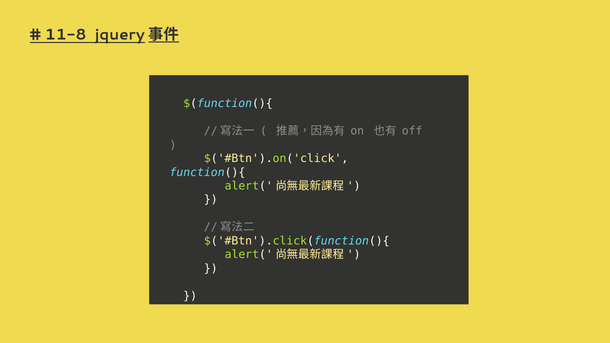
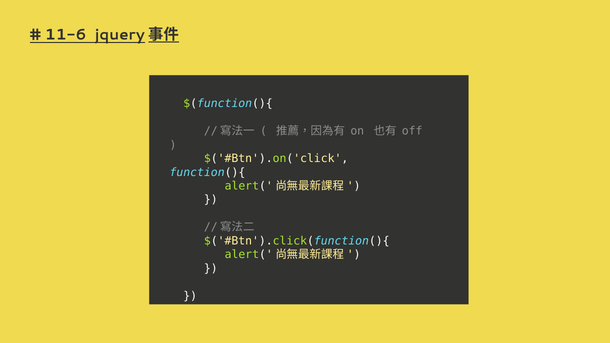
11-8: 11-8 -> 11-6
